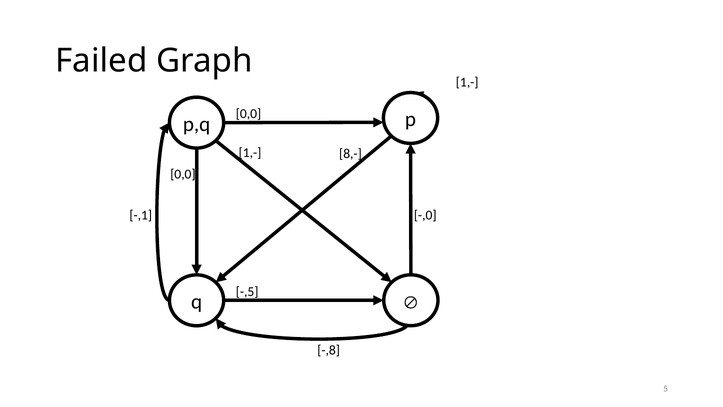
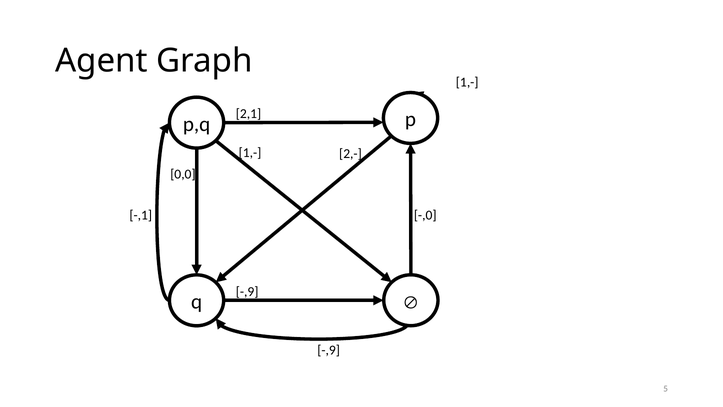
Failed: Failed -> Agent
0,0 at (249, 114): 0,0 -> 2,1
8,-: 8,- -> 2,-
-,5 at (247, 292): -,5 -> -,9
-,8 at (329, 350): -,8 -> -,9
